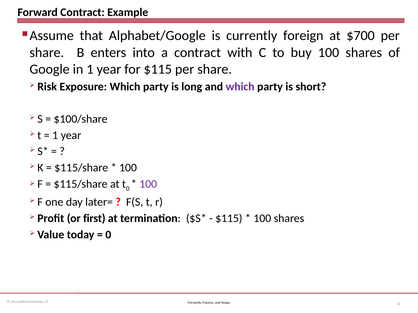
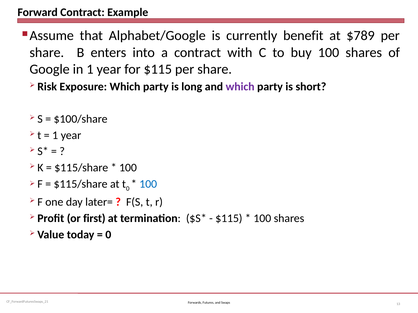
foreign: foreign -> benefit
$700: $700 -> $789
100 at (148, 184) colour: purple -> blue
